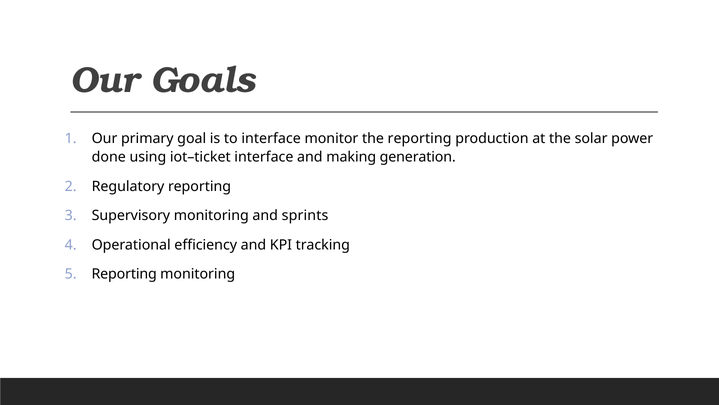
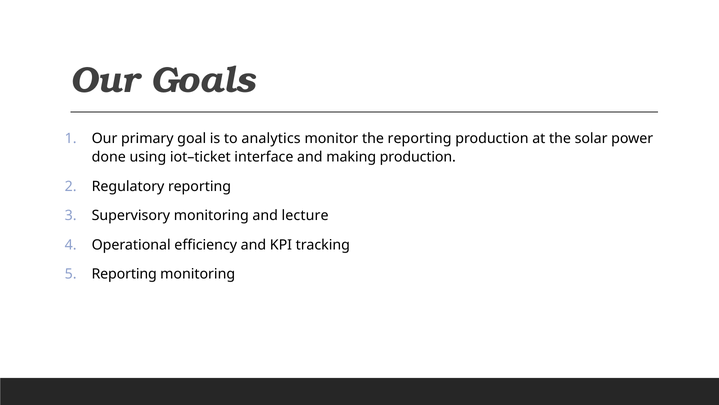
to interface: interface -> analytics
making generation: generation -> production
sprints: sprints -> lecture
